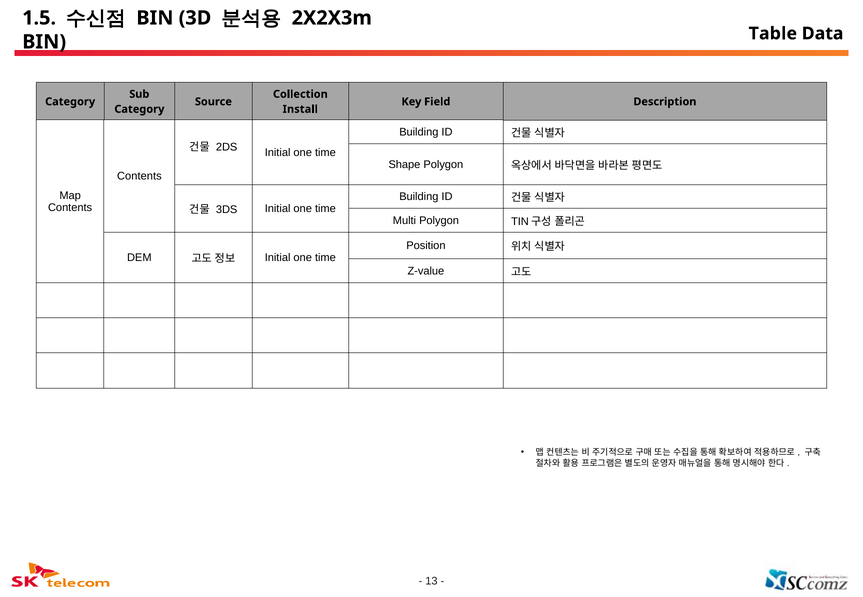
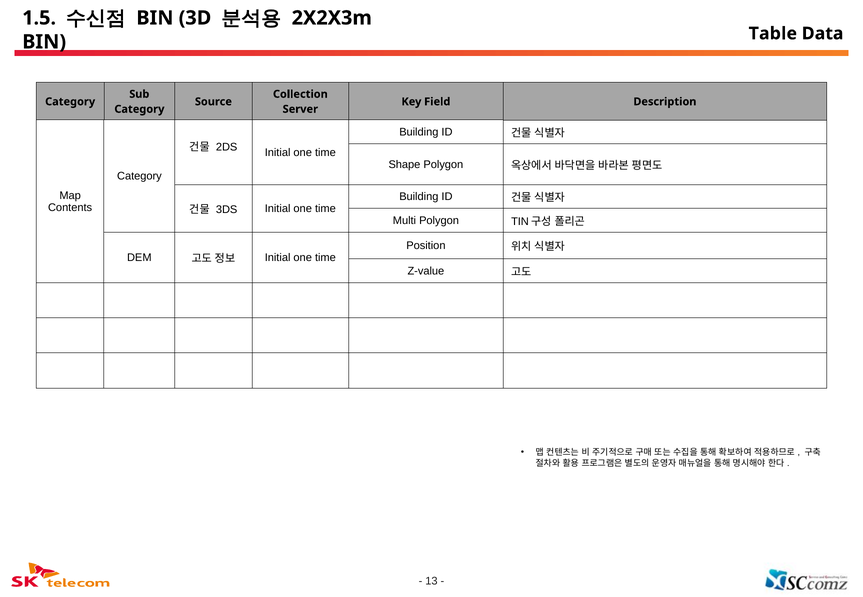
Install: Install -> Server
Contents at (139, 176): Contents -> Category
